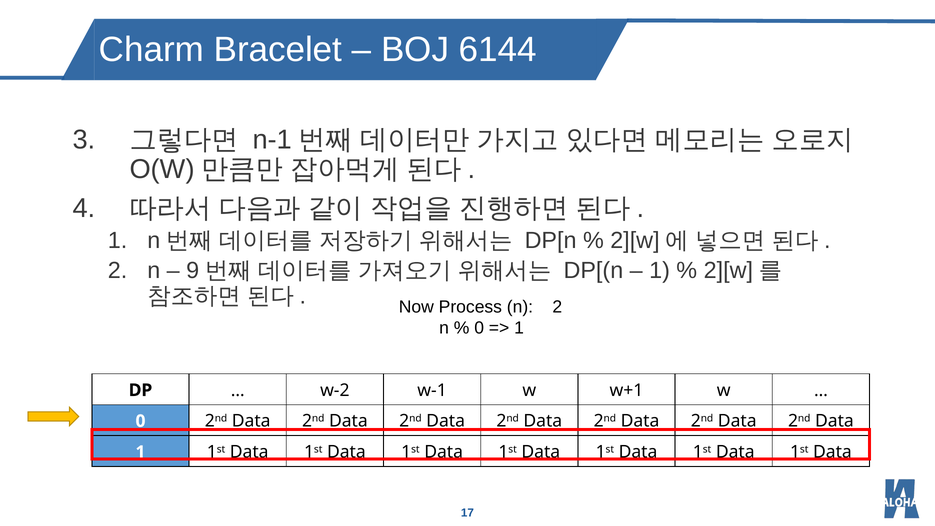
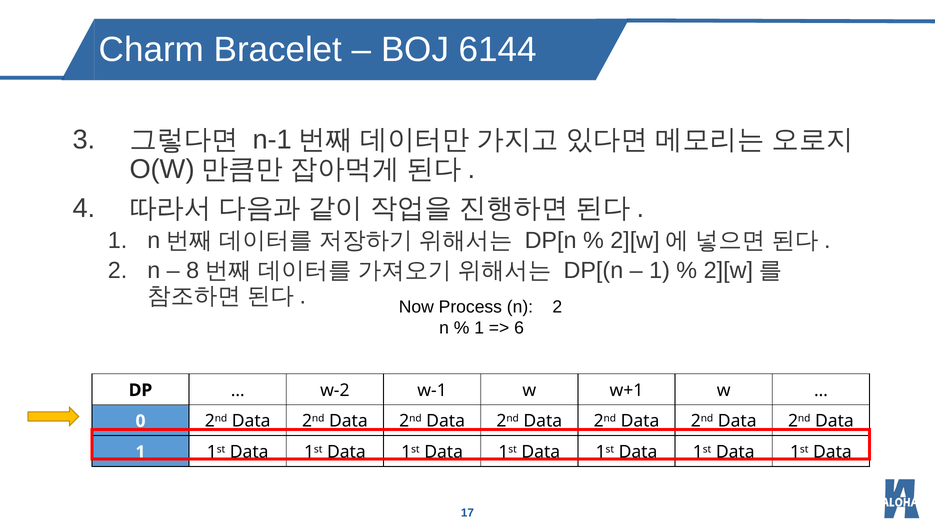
9: 9 -> 8
0 at (479, 328): 0 -> 1
1 at (519, 328): 1 -> 6
